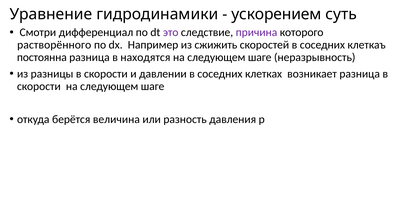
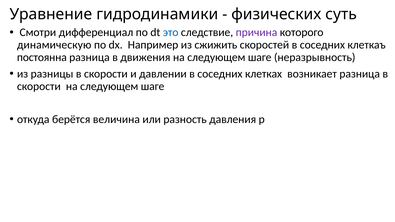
ускорением: ускорением -> физических
это colour: purple -> blue
растворённого: растворённого -> динамическую
находятся: находятся -> движения
